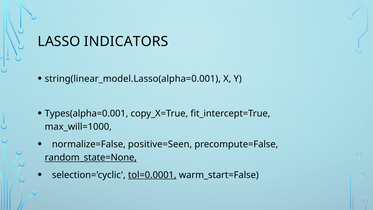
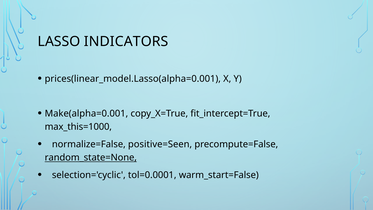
string(linear_model.Lasso(alpha=0.001: string(linear_model.Lasso(alpha=0.001 -> prices(linear_model.Lasso(alpha=0.001
Types(alpha=0.001: Types(alpha=0.001 -> Make(alpha=0.001
max_will=1000: max_will=1000 -> max_this=1000
tol=0.0001 underline: present -> none
